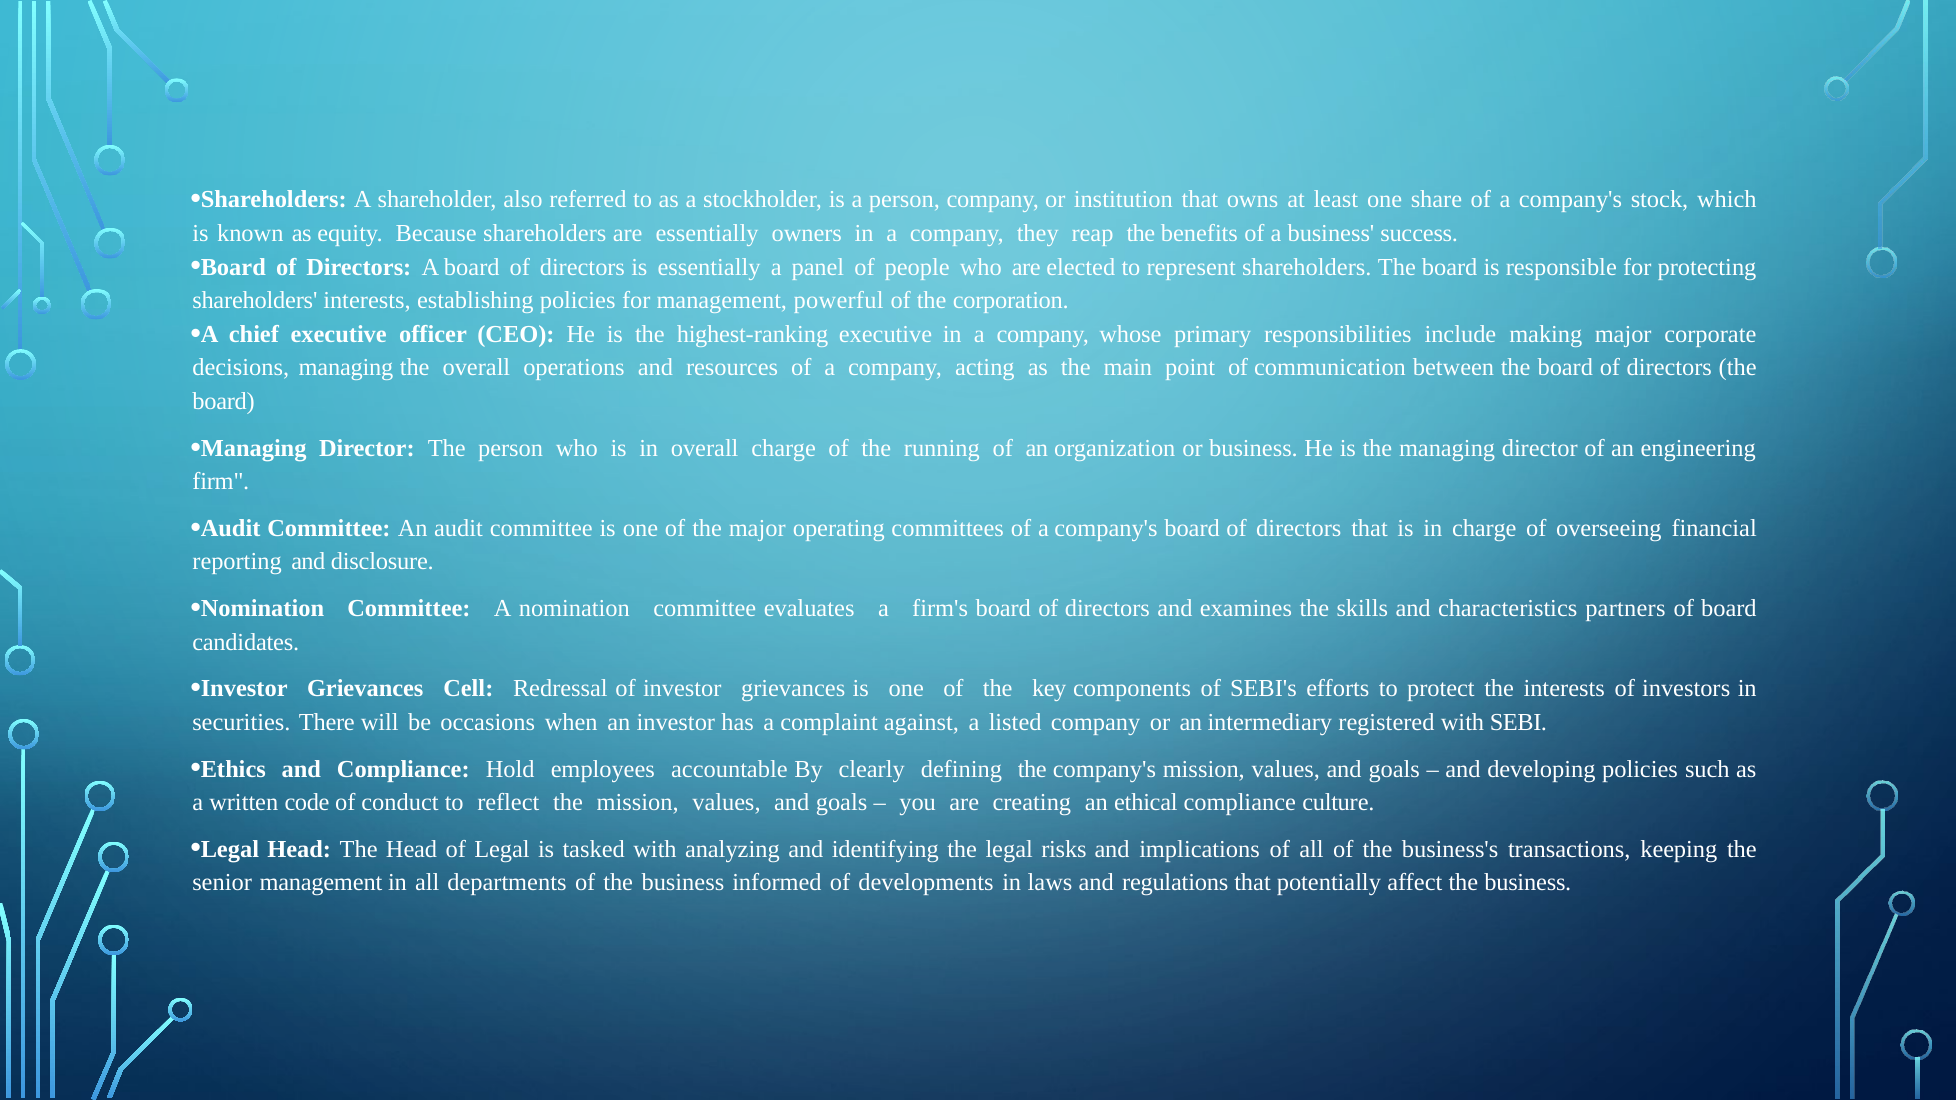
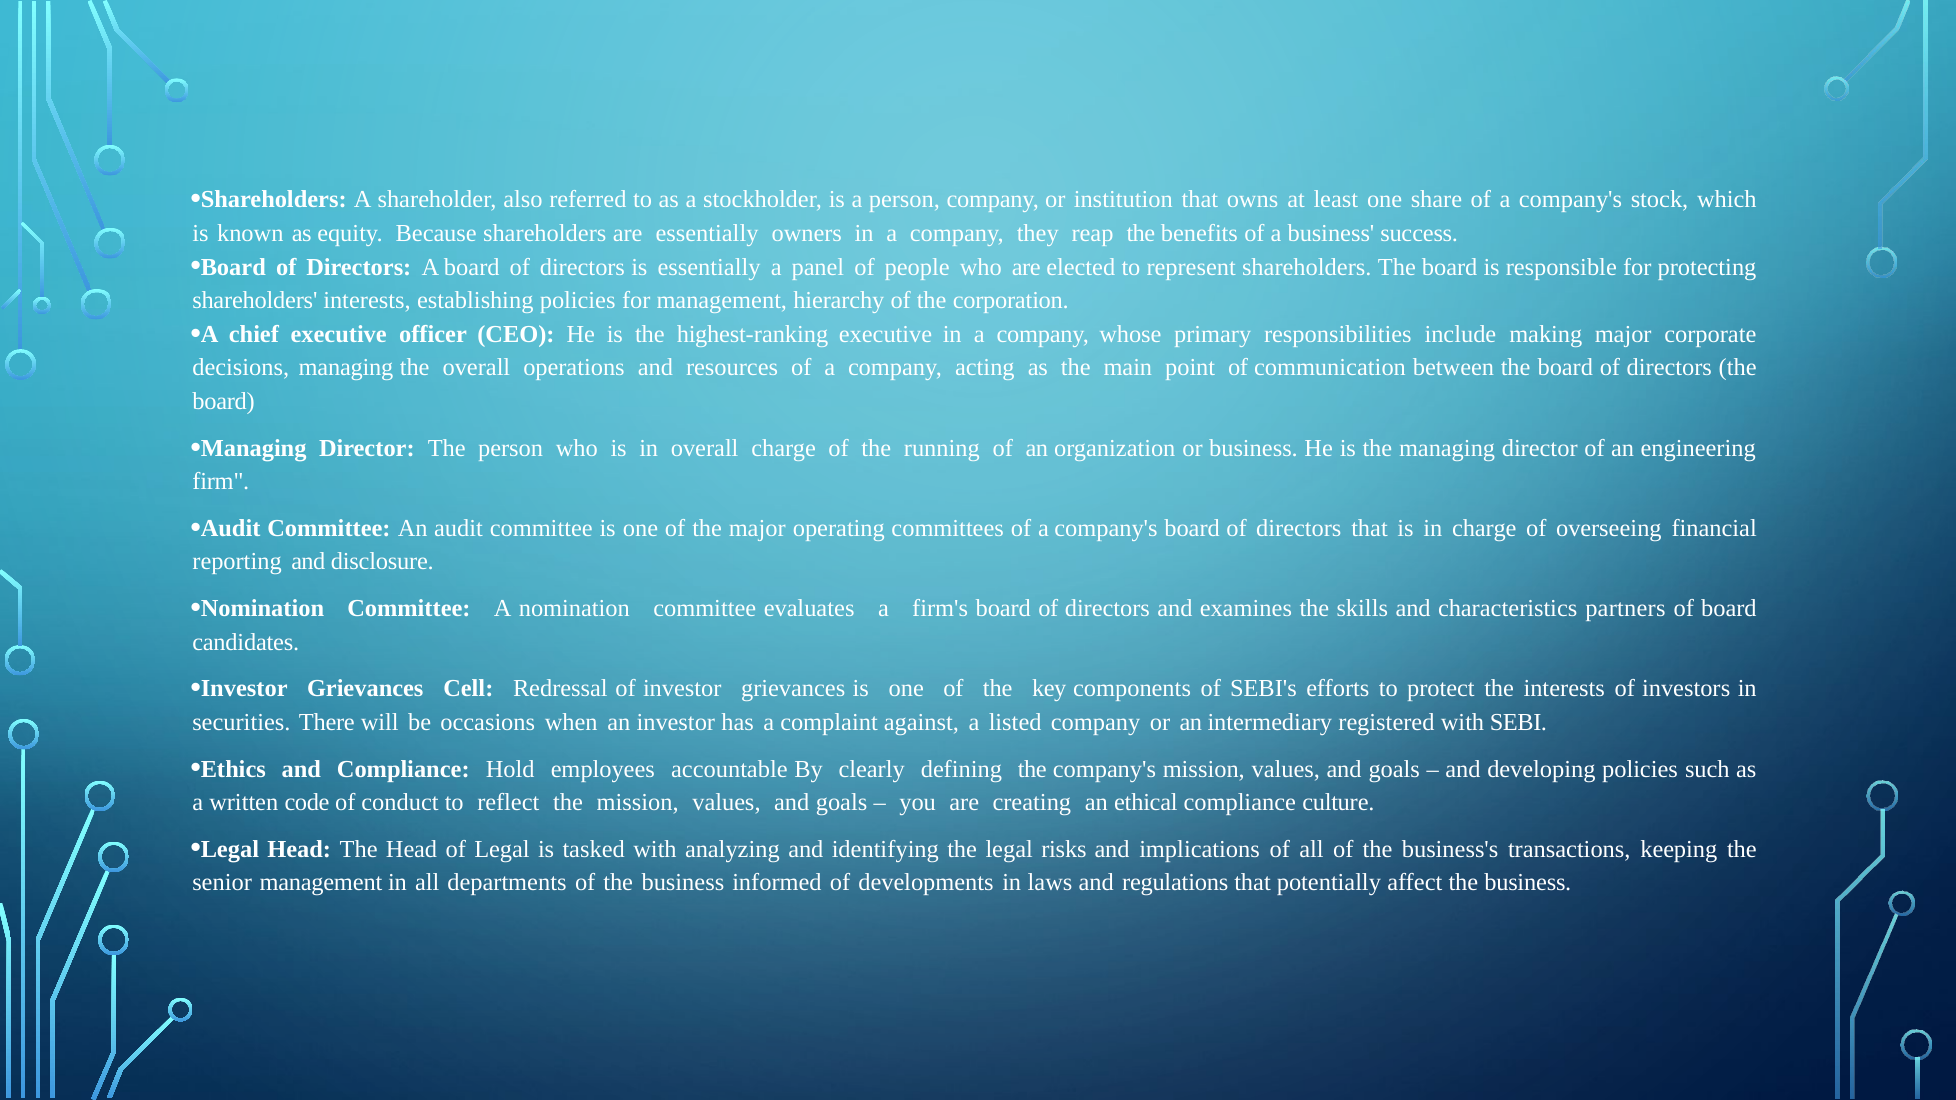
powerful: powerful -> hierarchy
